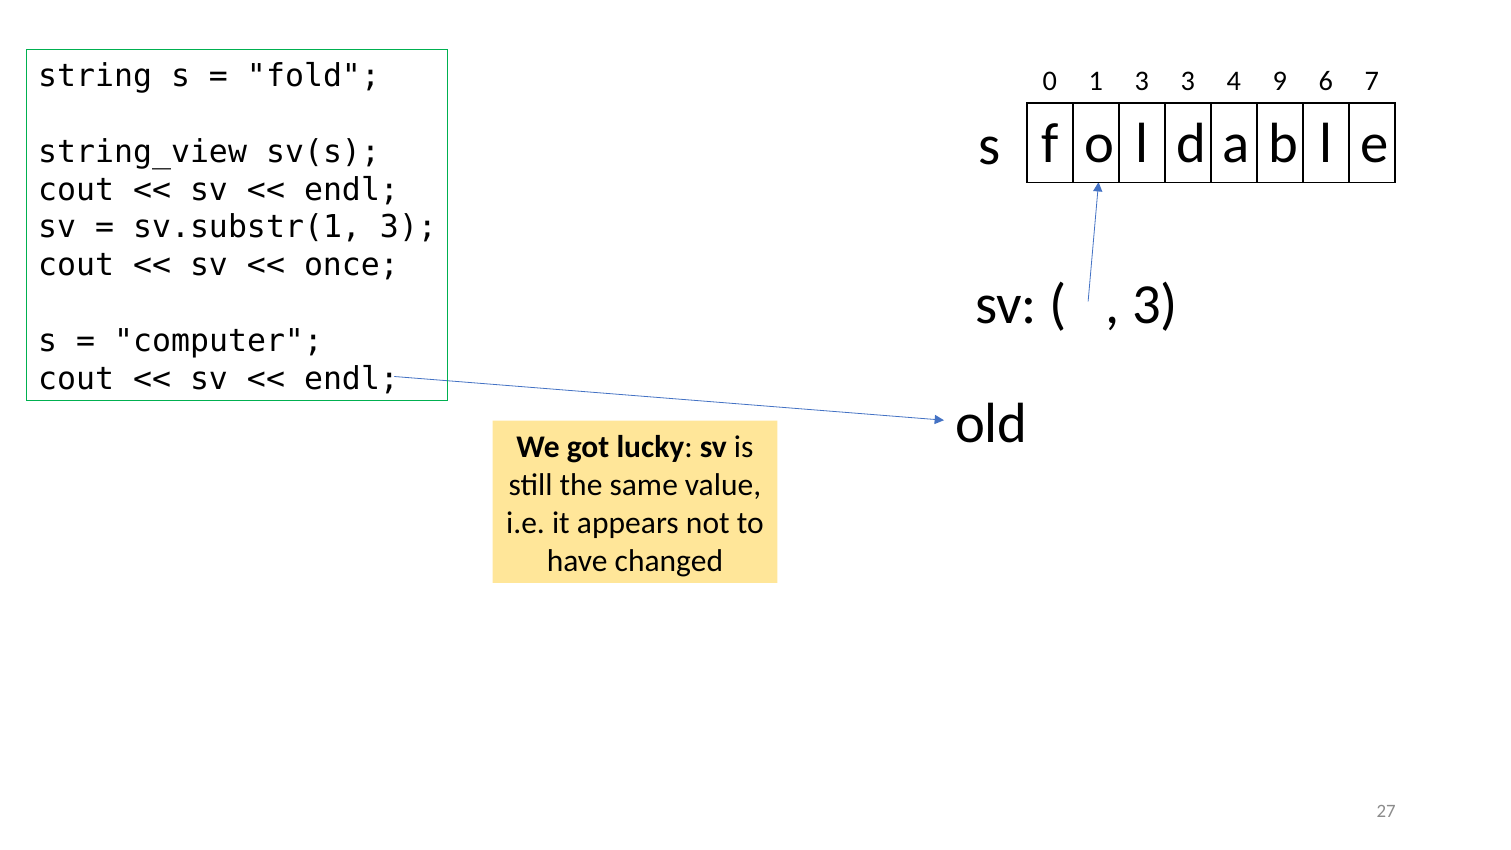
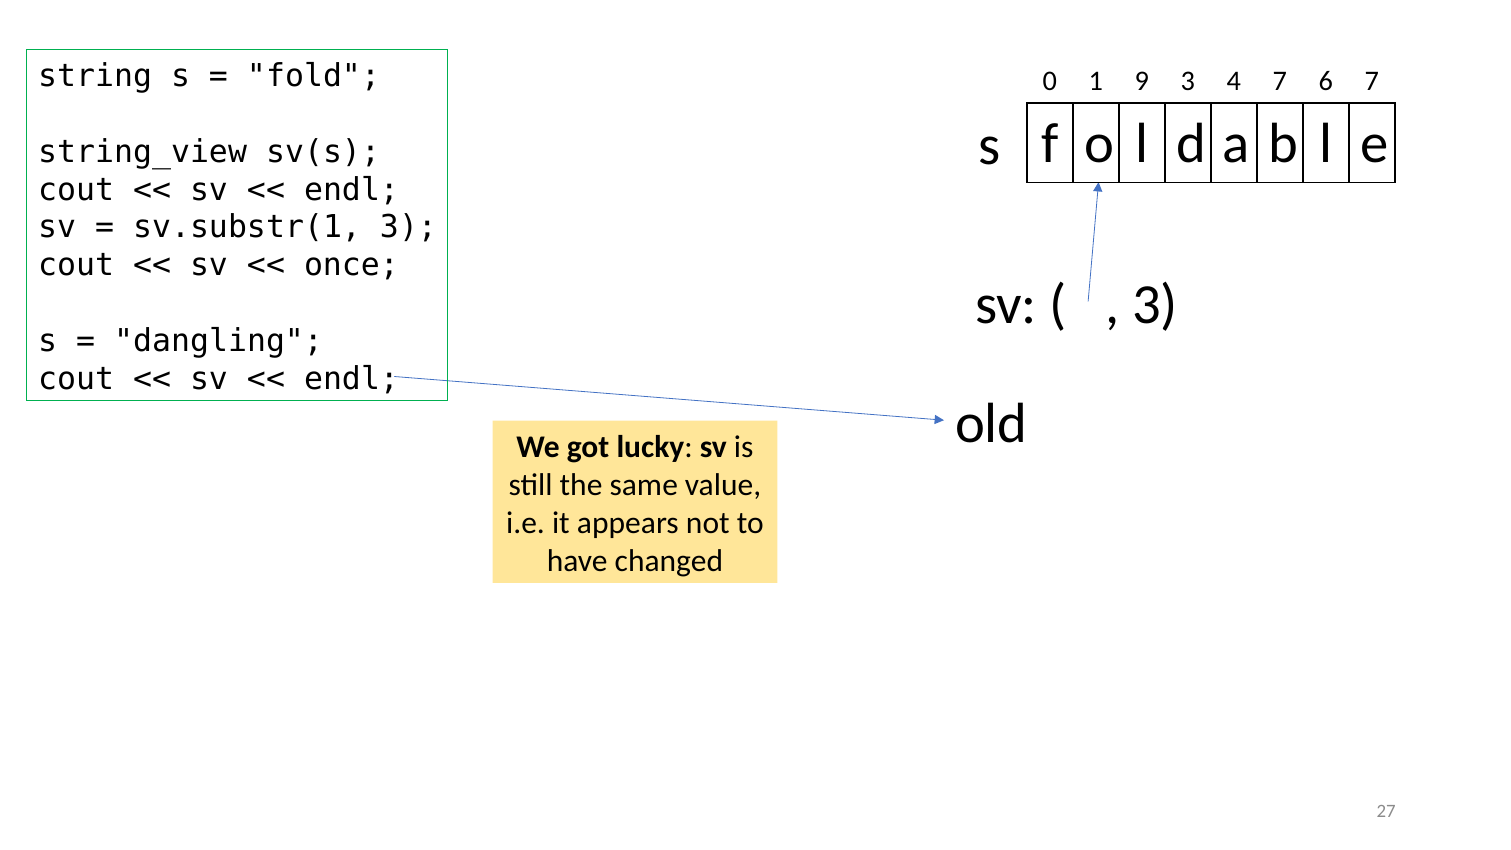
1 3: 3 -> 9
4 9: 9 -> 7
computer: computer -> dangling
